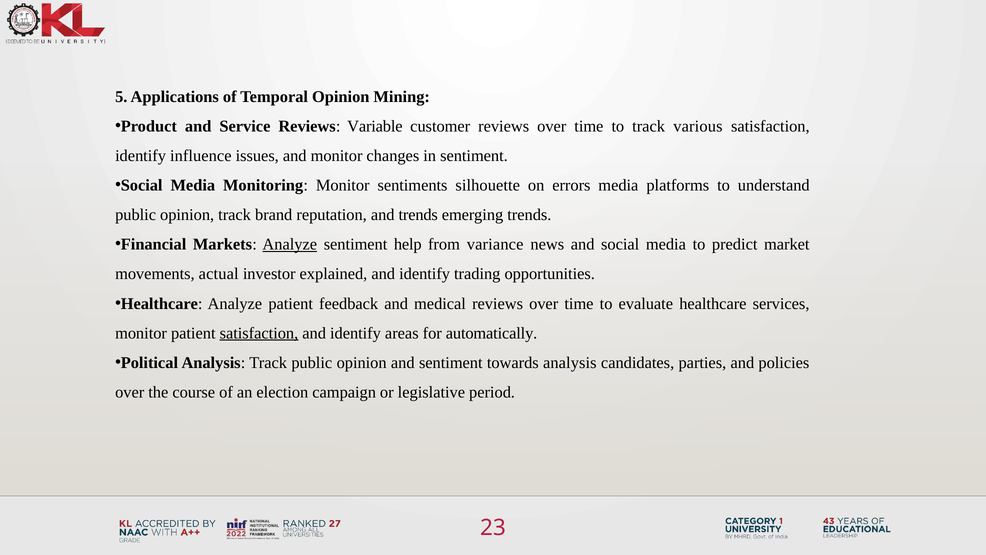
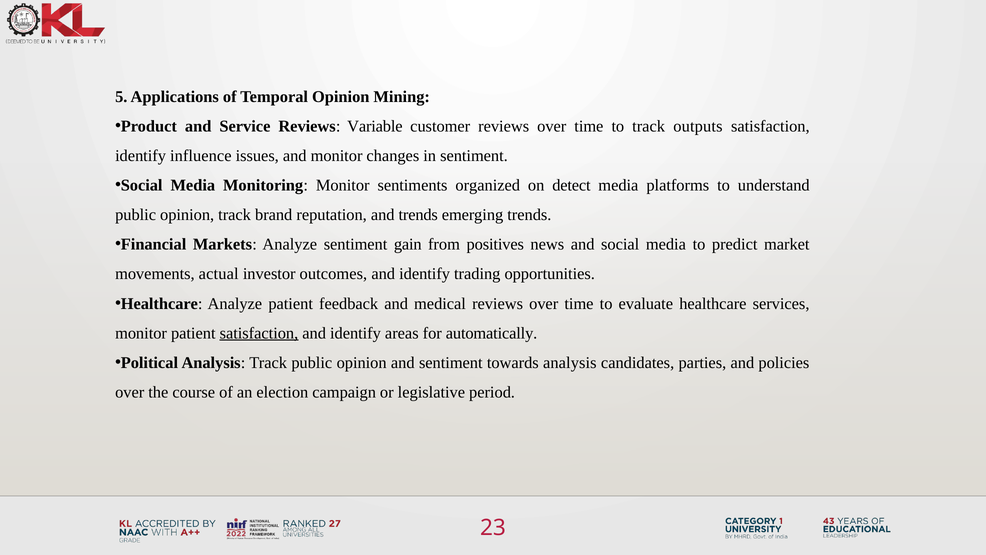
various: various -> outputs
silhouette: silhouette -> organized
errors: errors -> detect
Analyze at (290, 244) underline: present -> none
help: help -> gain
variance: variance -> positives
explained: explained -> outcomes
